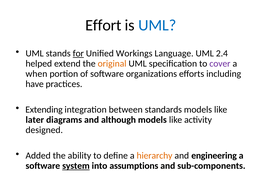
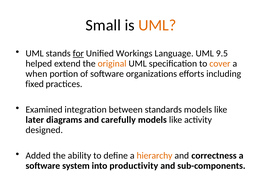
Effort: Effort -> Small
UML at (157, 25) colour: blue -> orange
2.4: 2.4 -> 9.5
cover colour: purple -> orange
have: have -> fixed
Extending: Extending -> Examined
although: although -> carefully
engineering: engineering -> correctness
system underline: present -> none
assumptions: assumptions -> productivity
